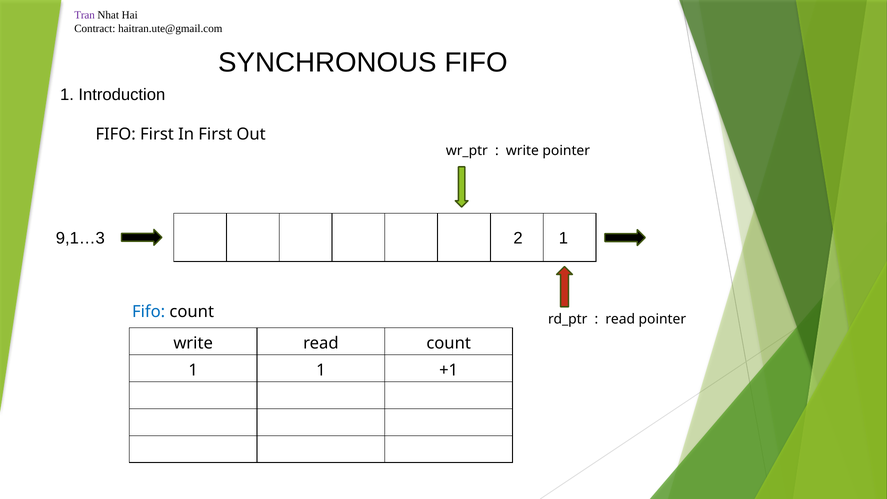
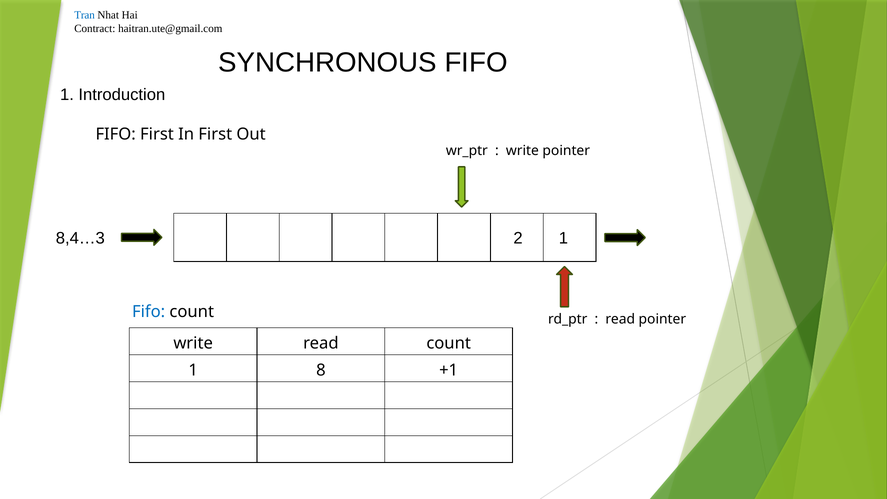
Tran colour: purple -> blue
9,1…3: 9,1…3 -> 8,4…3
1 1: 1 -> 8
